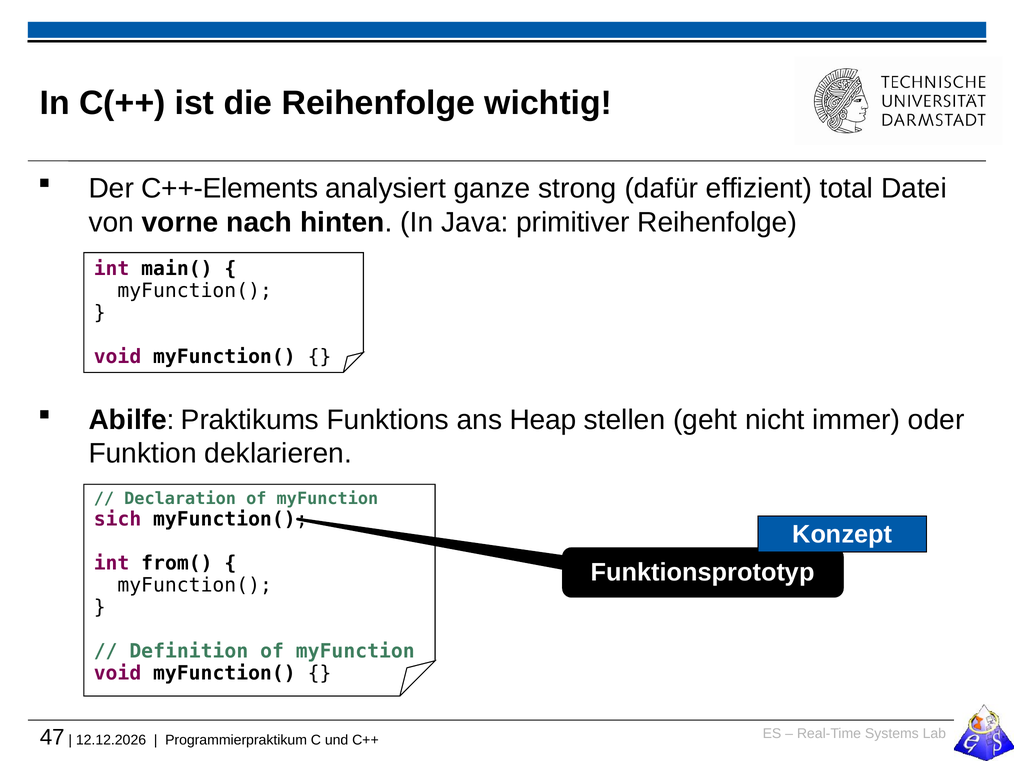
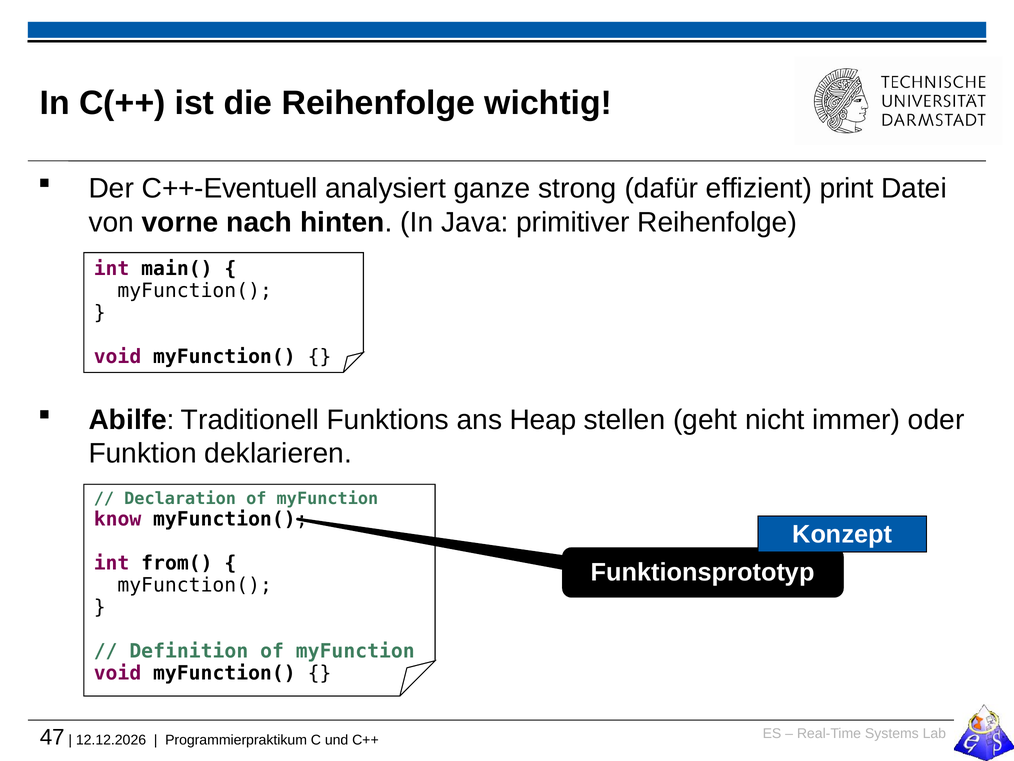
C++-Elements: C++-Elements -> C++-Eventuell
total: total -> print
Praktikums: Praktikums -> Traditionell
sich: sich -> know
